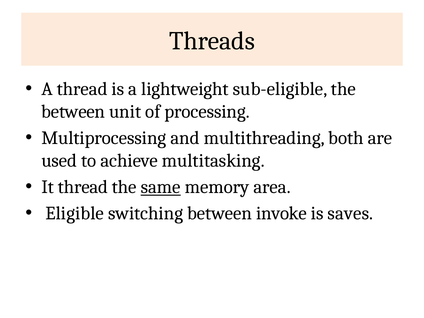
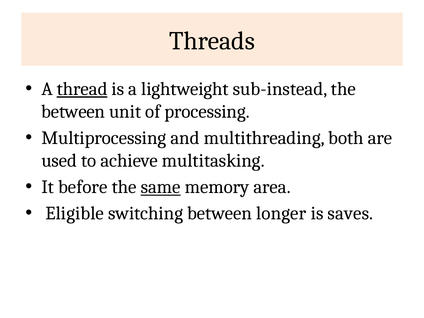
thread at (82, 89) underline: none -> present
sub-eligible: sub-eligible -> sub-instead
It thread: thread -> before
invoke: invoke -> longer
